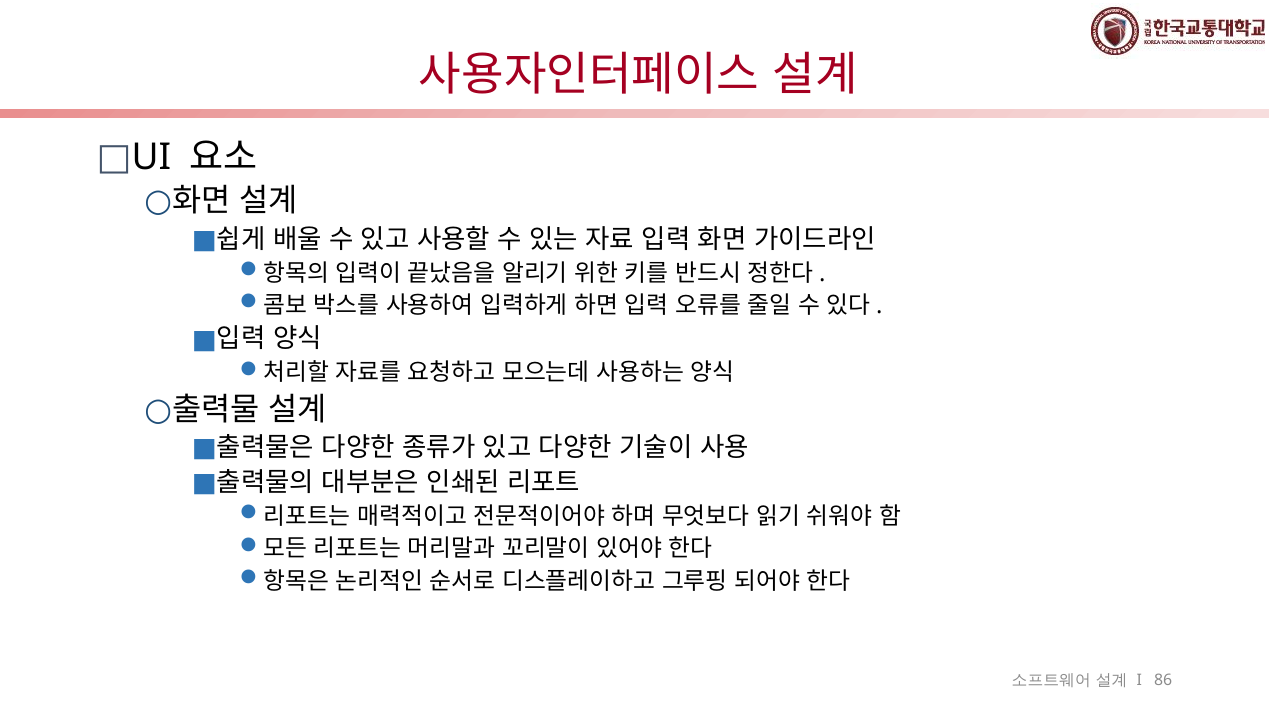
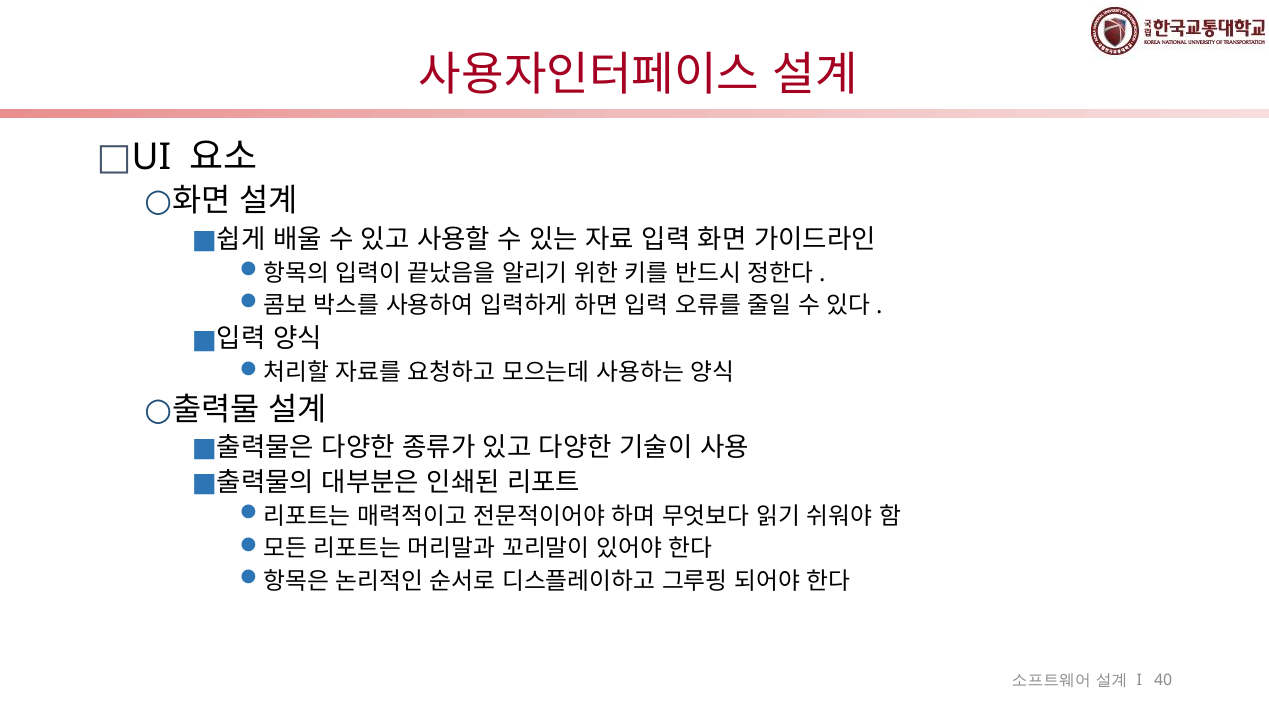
86: 86 -> 40
